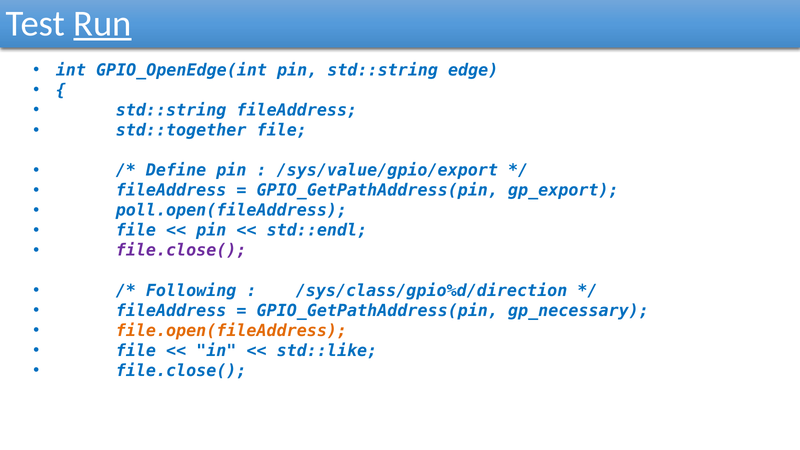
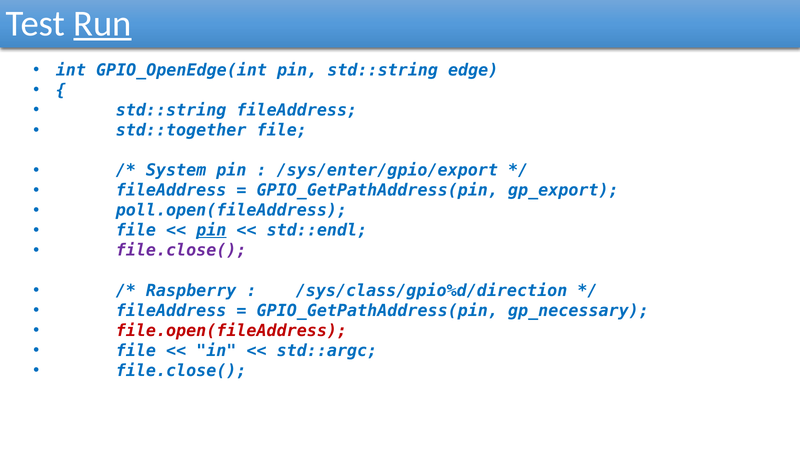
Define: Define -> System
/sys/value/gpio/export: /sys/value/gpio/export -> /sys/enter/gpio/export
pin at (211, 230) underline: none -> present
Following: Following -> Raspberry
file.open(fileAddress colour: orange -> red
std::like: std::like -> std::argc
